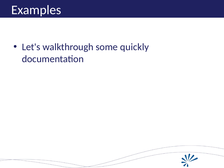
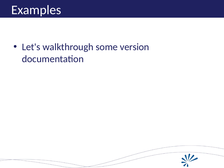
quickly: quickly -> version
